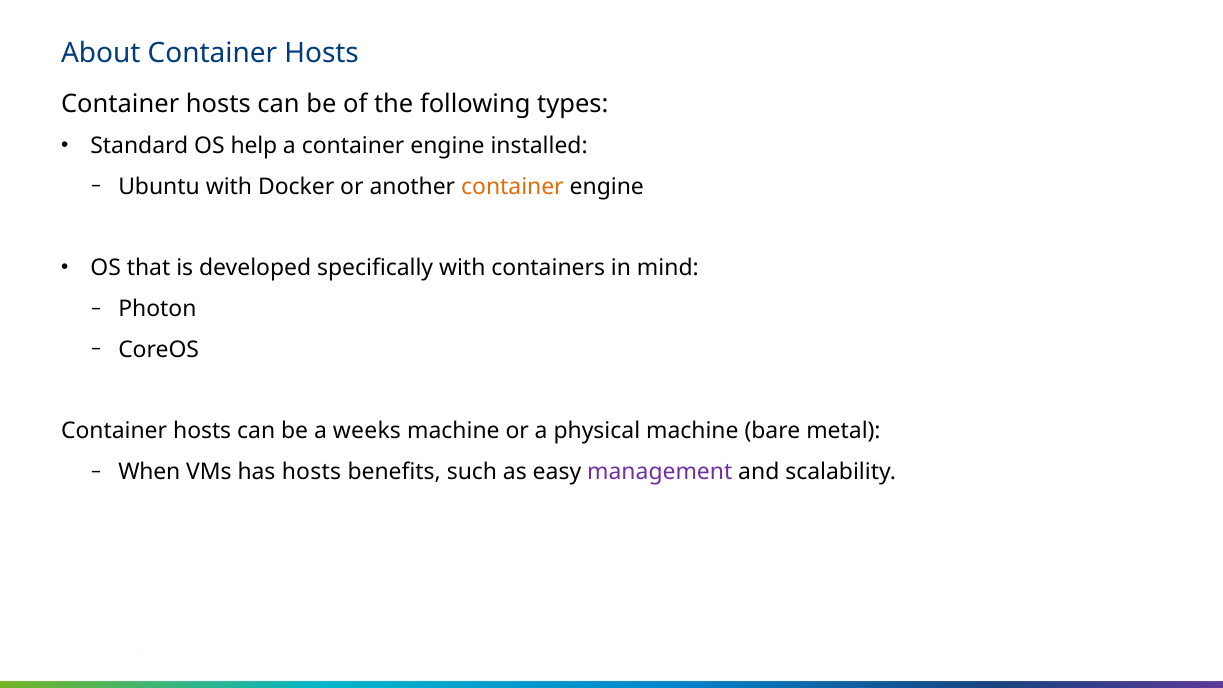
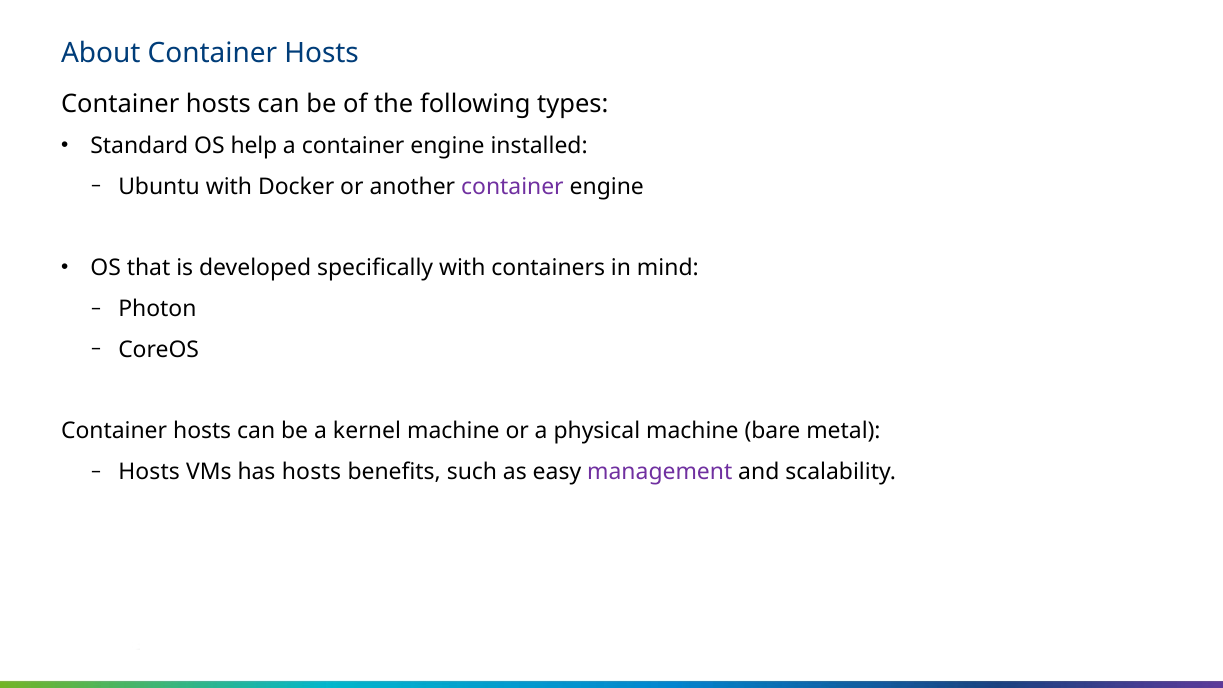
container at (512, 187) colour: orange -> purple
weeks: weeks -> kernel
When at (149, 472): When -> Hosts
